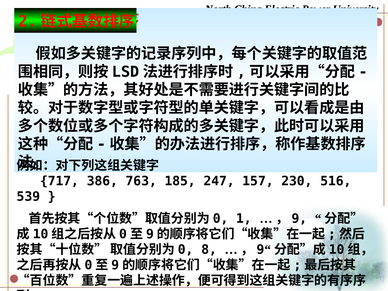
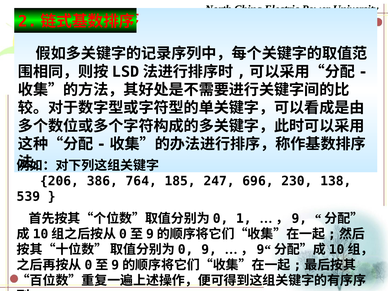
717: 717 -> 206
763: 763 -> 764
157: 157 -> 696
516: 516 -> 138
8: 8 -> 9
